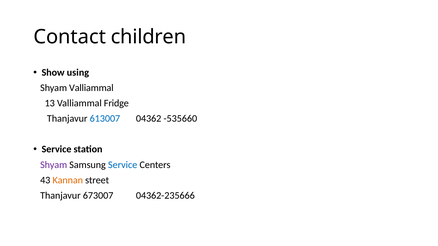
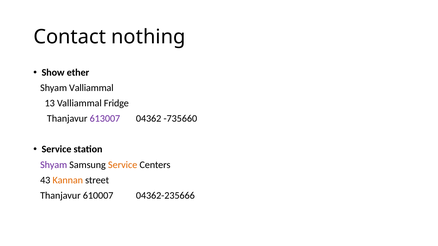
children: children -> nothing
using: using -> ether
613007 colour: blue -> purple
-535660: -535660 -> -735660
Service at (123, 165) colour: blue -> orange
673007: 673007 -> 610007
